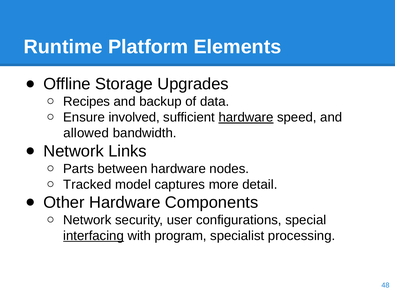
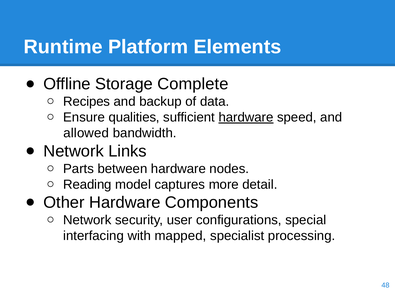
Upgrades: Upgrades -> Complete
involved: involved -> qualities
Tracked: Tracked -> Reading
interfacing underline: present -> none
program: program -> mapped
